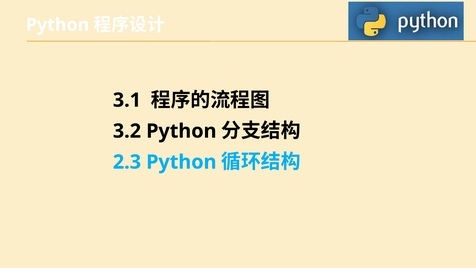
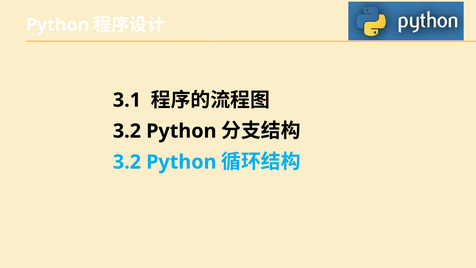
2.3 at (127, 162): 2.3 -> 3.2
